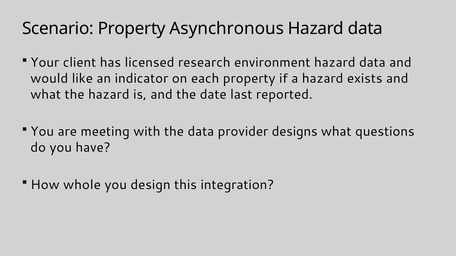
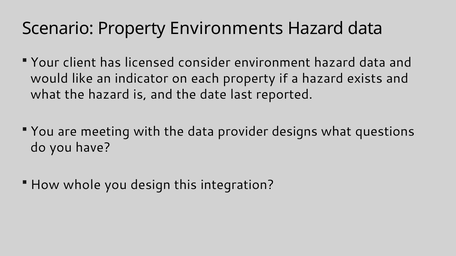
Asynchronous: Asynchronous -> Environments
research: research -> consider
